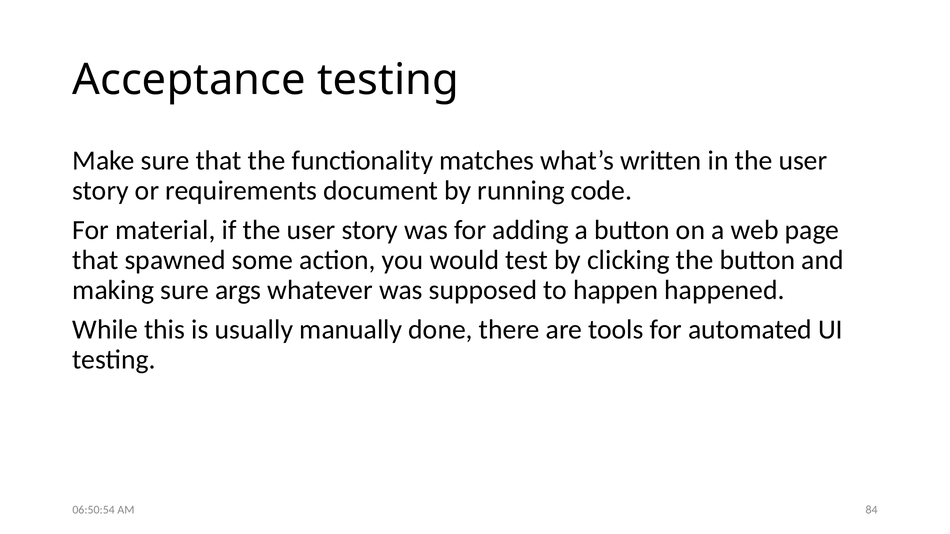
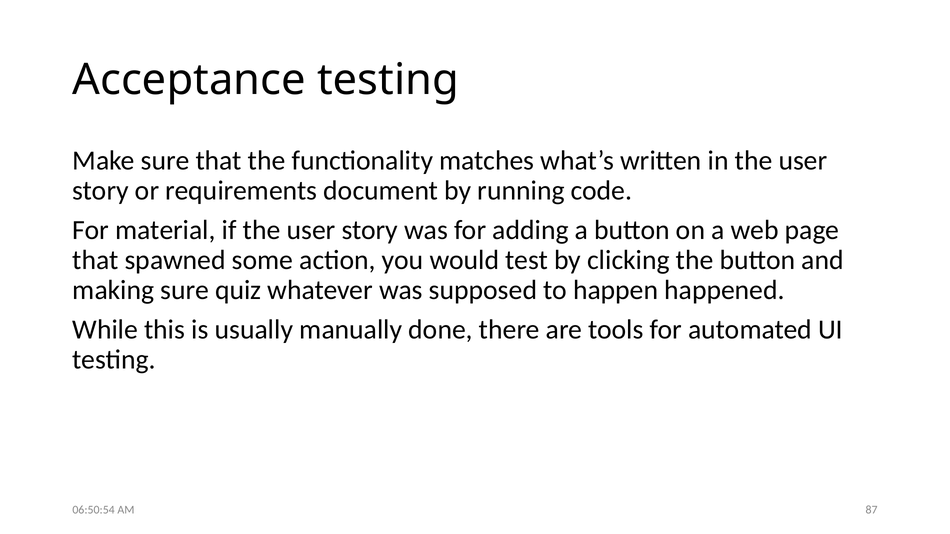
args: args -> quiz
84: 84 -> 87
